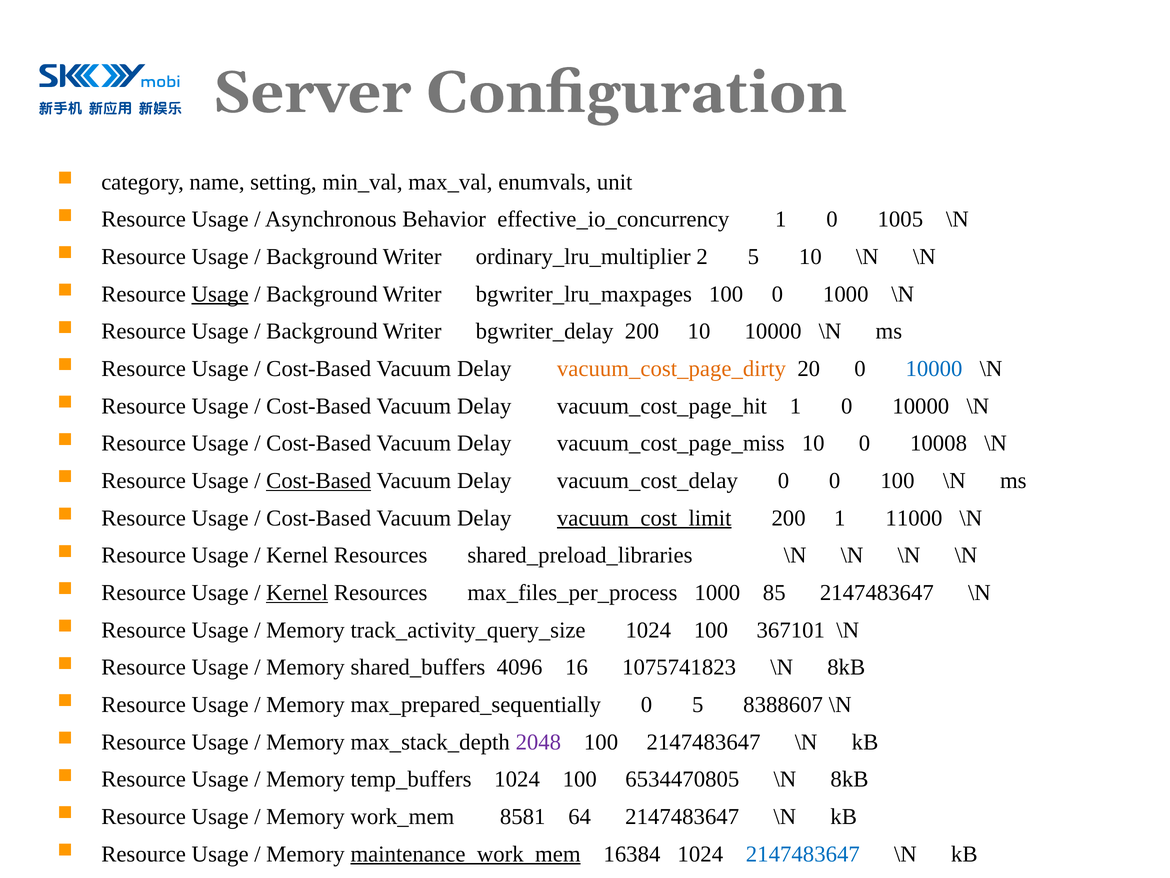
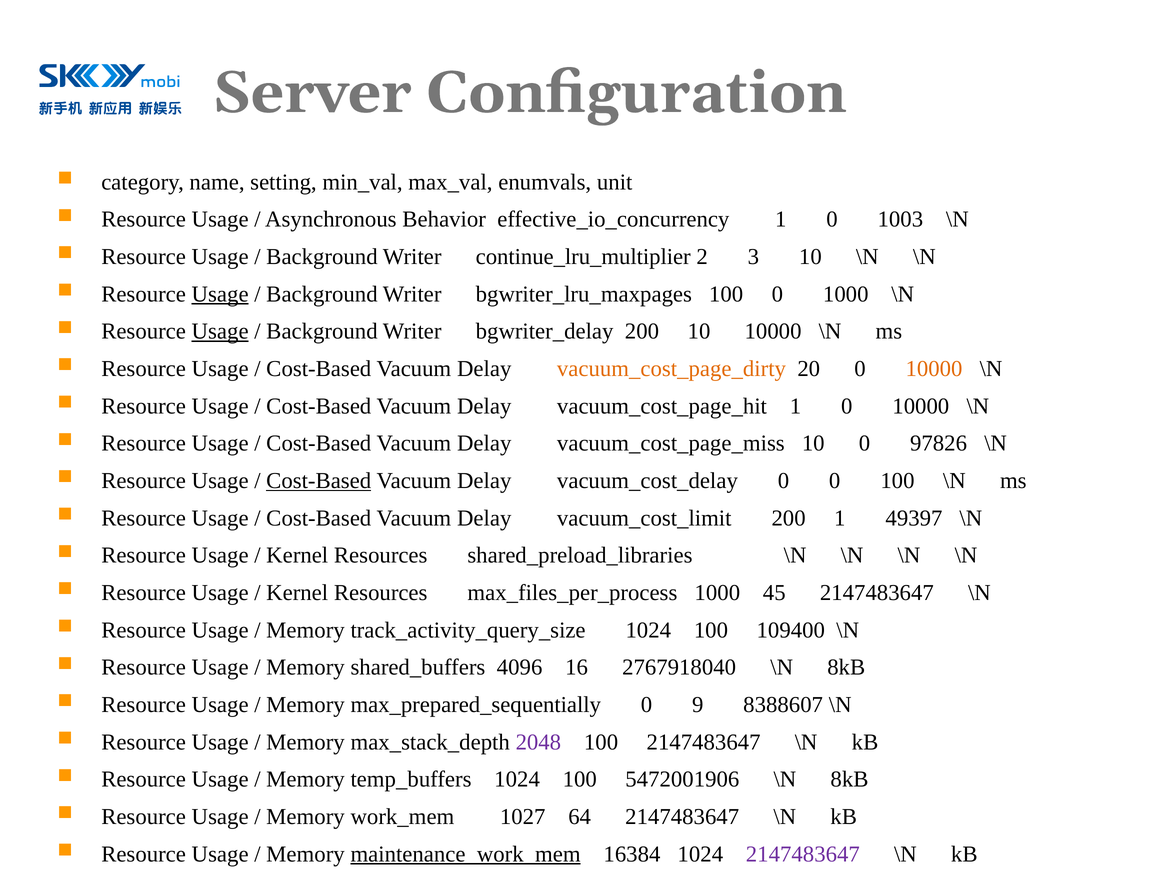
1005: 1005 -> 1003
ordinary_lru_multiplier: ordinary_lru_multiplier -> continue_lru_multiplier
2 5: 5 -> 3
Usage at (220, 331) underline: none -> present
10000 at (934, 368) colour: blue -> orange
10008: 10008 -> 97826
vacuum_cost_limit underline: present -> none
11000: 11000 -> 49397
Kernel at (297, 592) underline: present -> none
85: 85 -> 45
367101: 367101 -> 109400
1075741823: 1075741823 -> 2767918040
0 5: 5 -> 9
6534470805: 6534470805 -> 5472001906
8581: 8581 -> 1027
2147483647 at (803, 854) colour: blue -> purple
